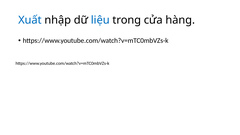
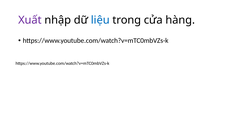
Xuất colour: blue -> purple
